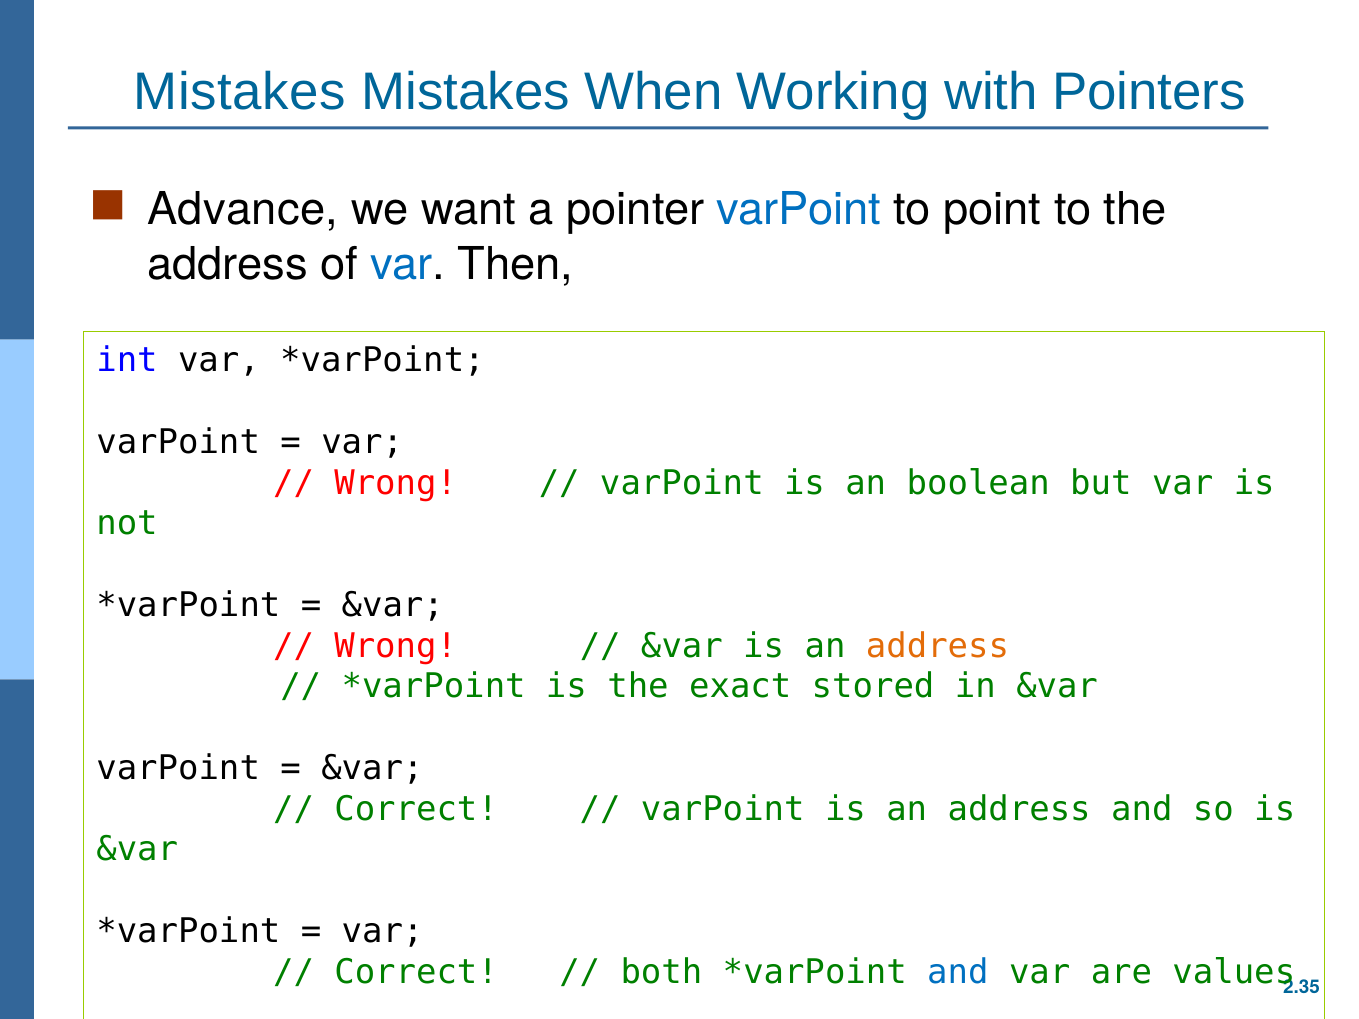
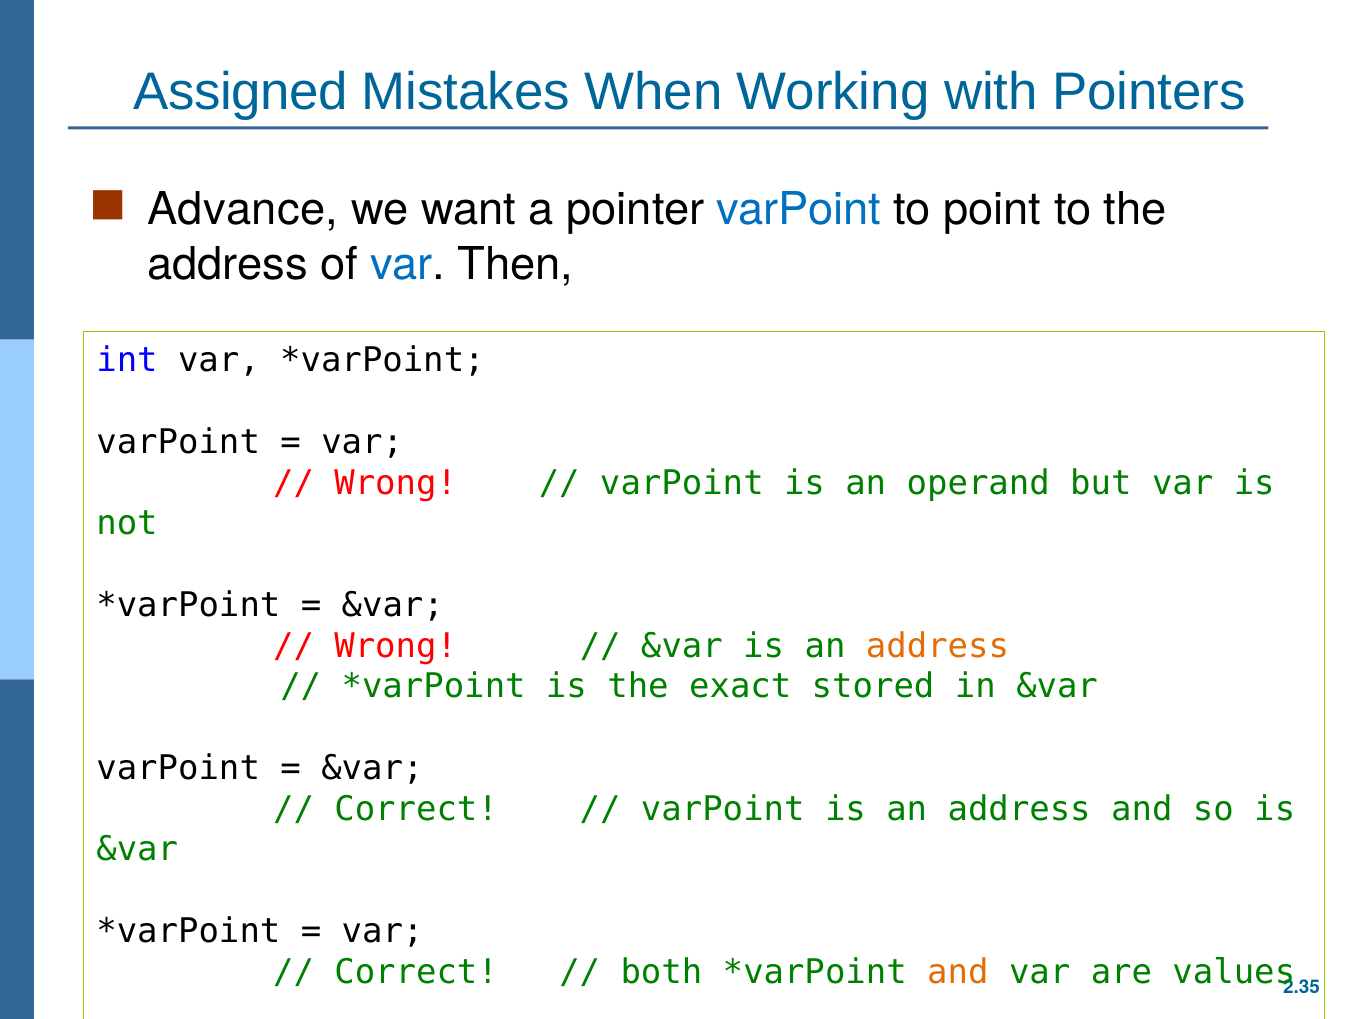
Mistakes at (240, 92): Mistakes -> Assigned
boolean: boolean -> operand
and at (958, 972) colour: blue -> orange
